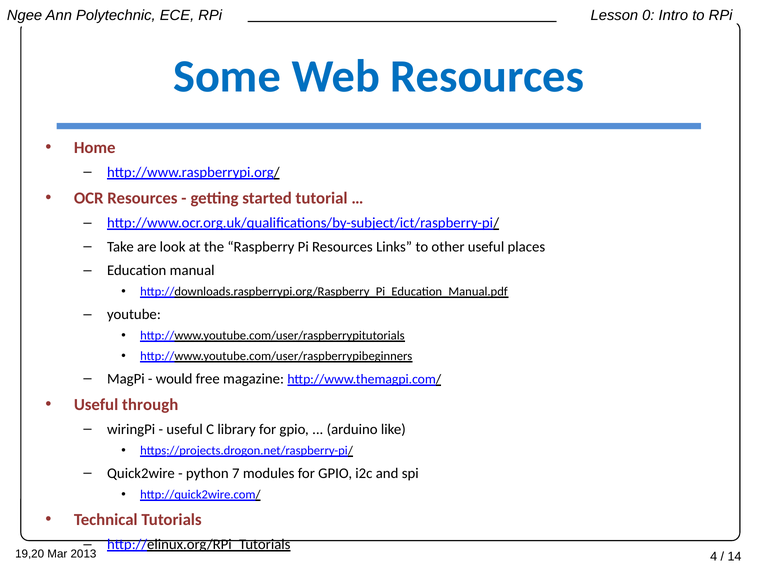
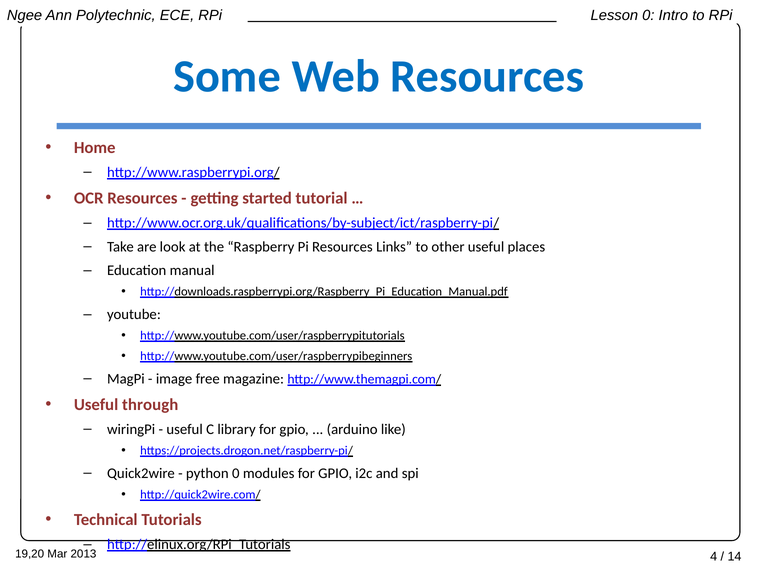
would: would -> image
python 7: 7 -> 0
